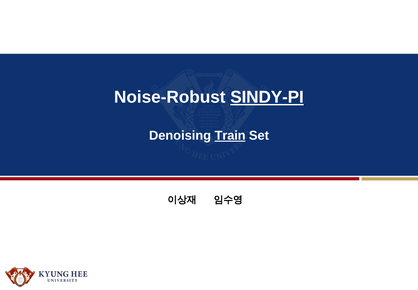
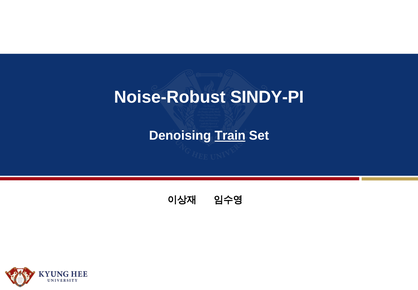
SINDY-PI underline: present -> none
